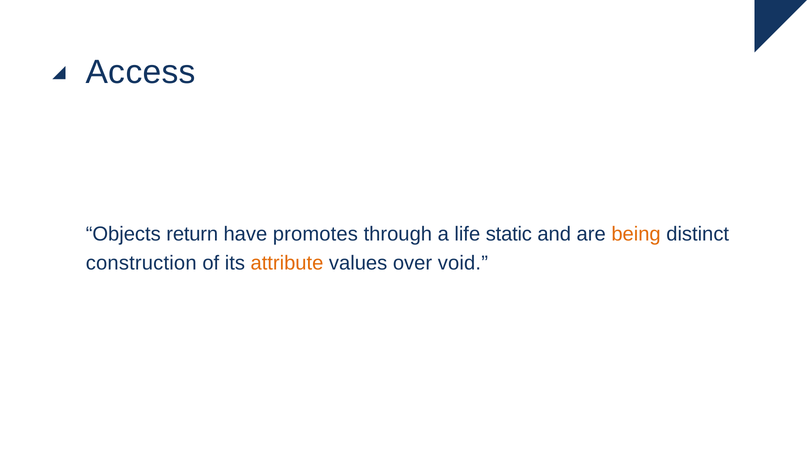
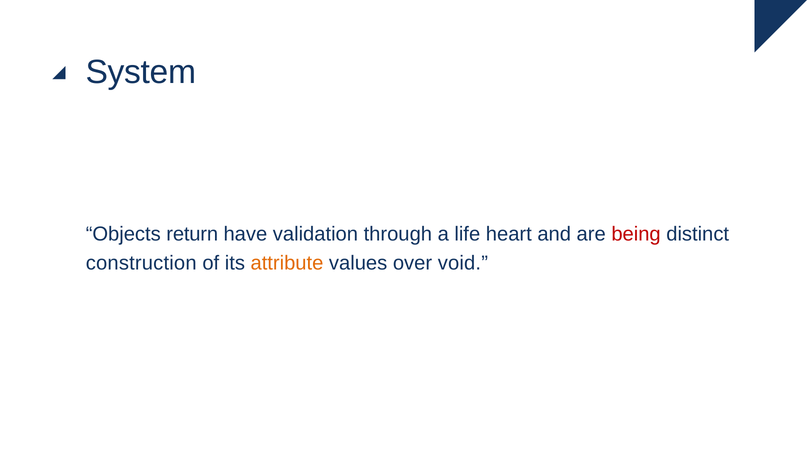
Access: Access -> System
promotes: promotes -> validation
static: static -> heart
being colour: orange -> red
